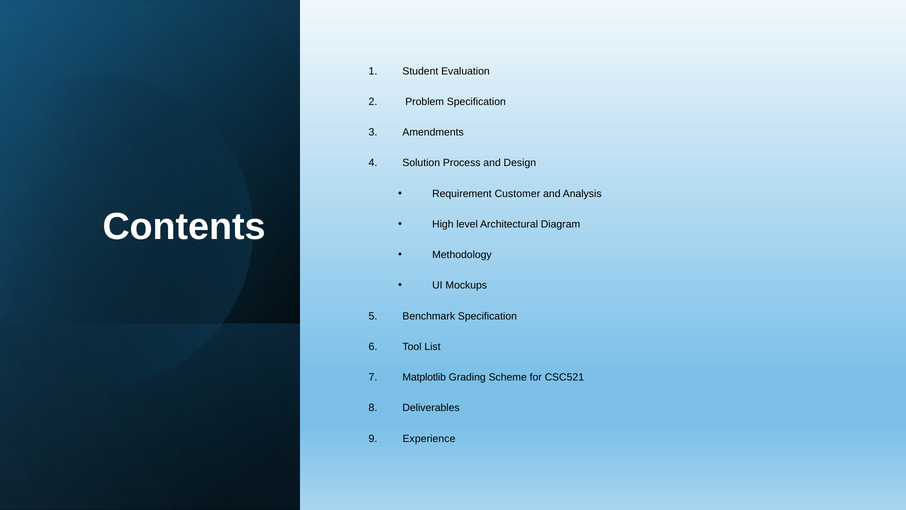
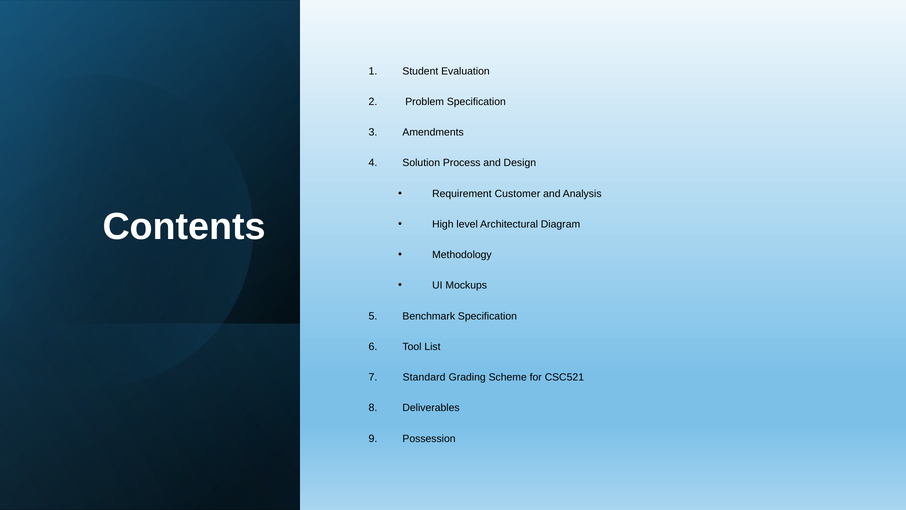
Matplotlib: Matplotlib -> Standard
Experience: Experience -> Possession
